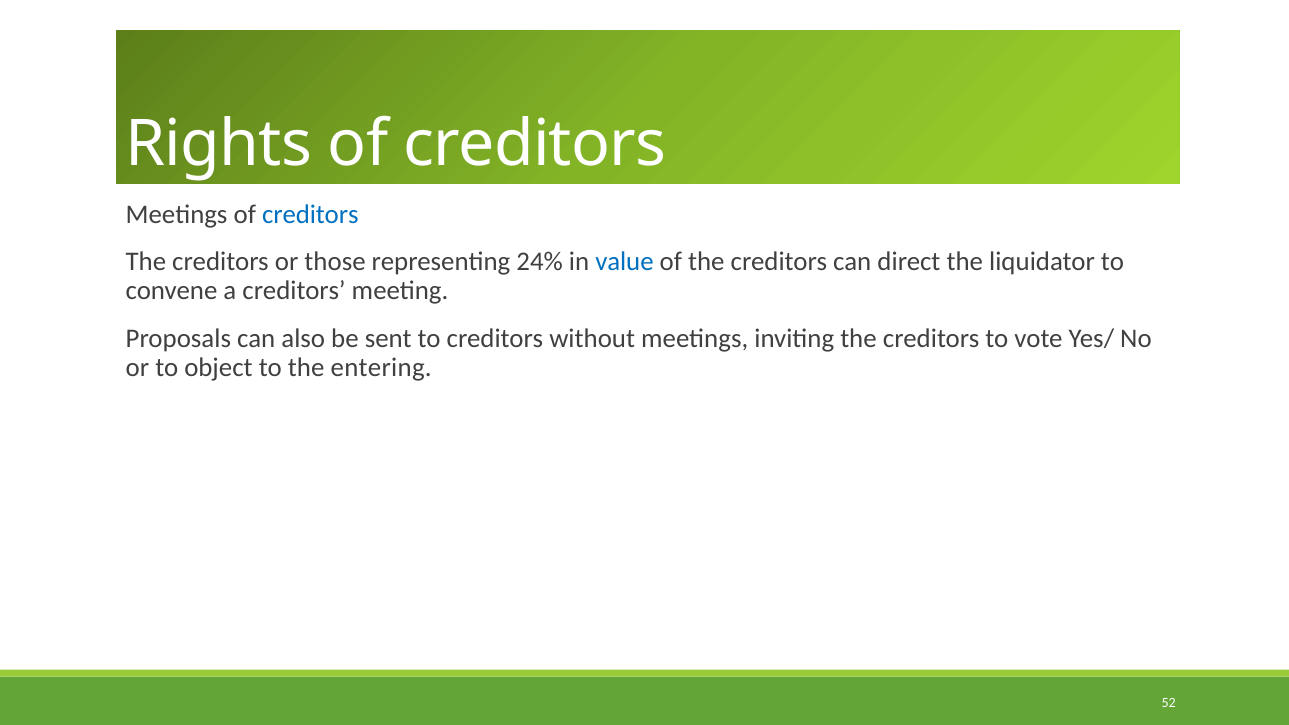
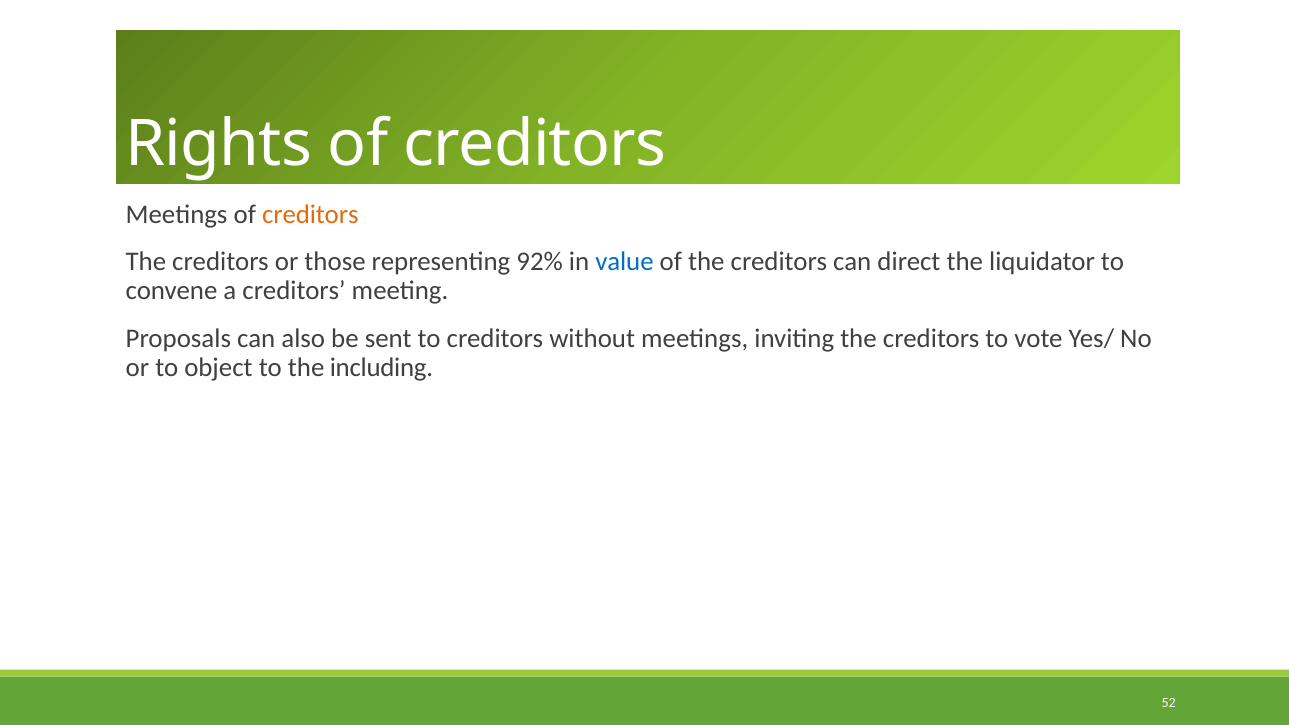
creditors at (310, 214) colour: blue -> orange
24%: 24% -> 92%
entering: entering -> including
